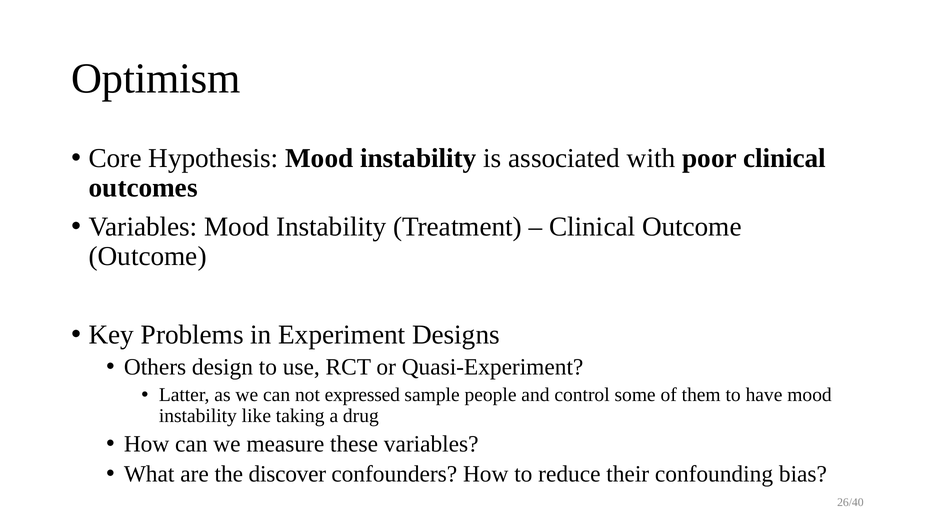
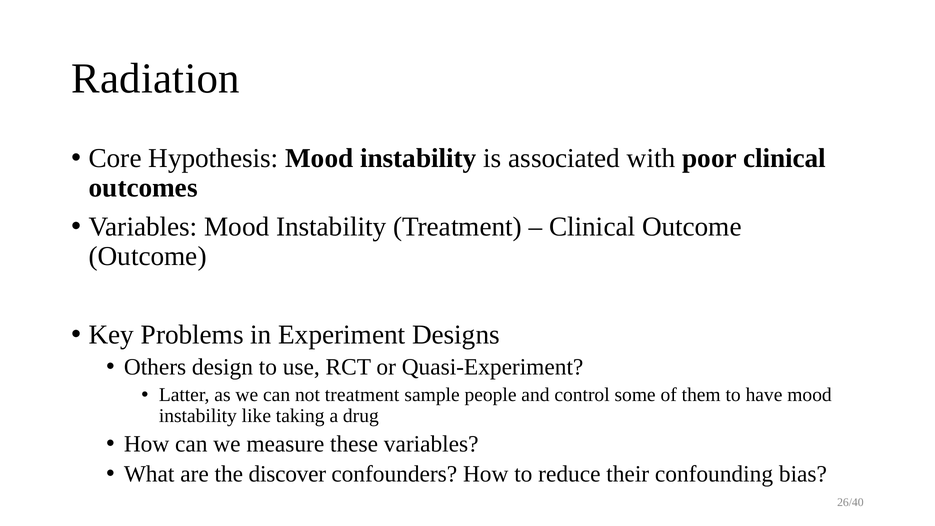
Optimism: Optimism -> Radiation
not expressed: expressed -> treatment
